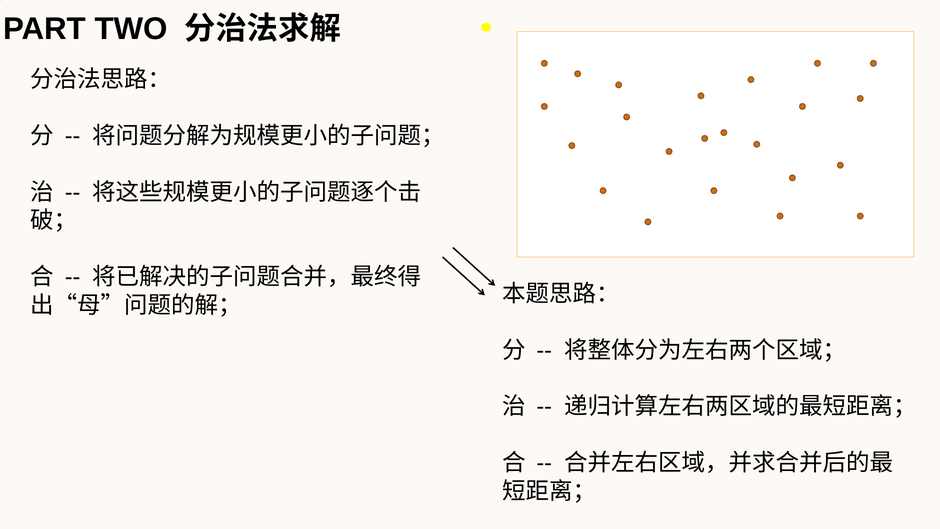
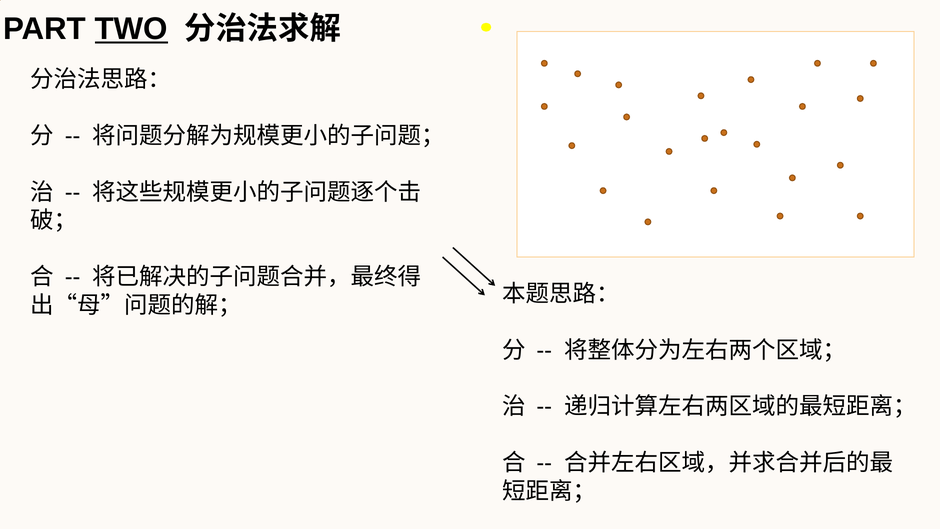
TWO underline: none -> present
